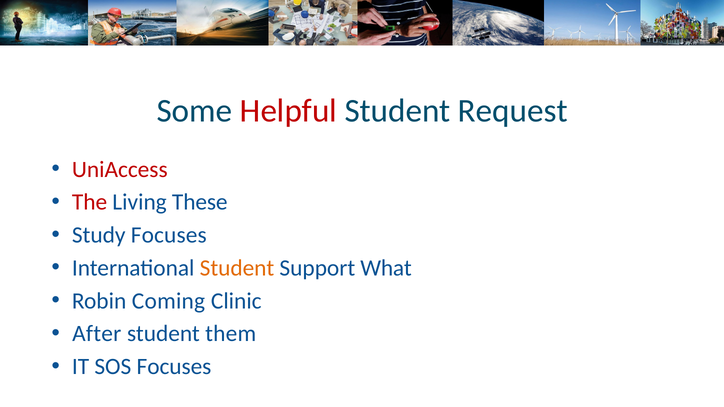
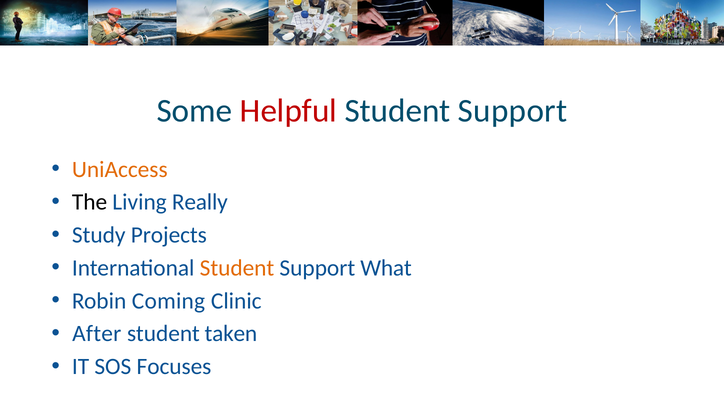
Request at (513, 111): Request -> Support
UniAccess colour: red -> orange
The colour: red -> black
These: These -> Really
Study Focuses: Focuses -> Projects
them: them -> taken
